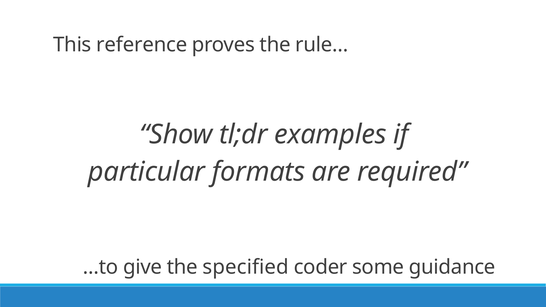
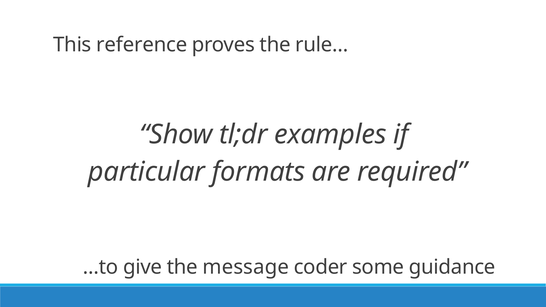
specified: specified -> message
